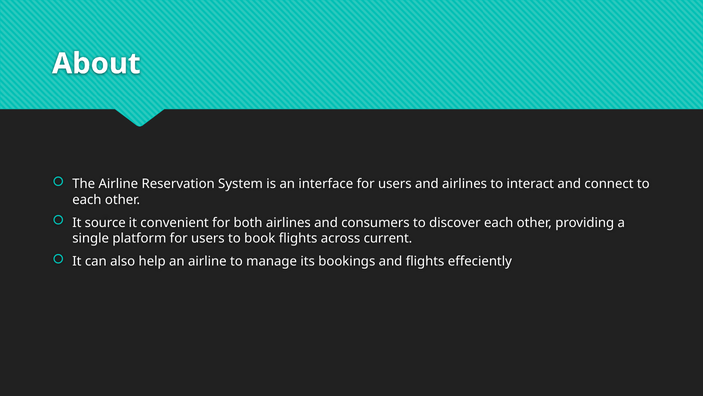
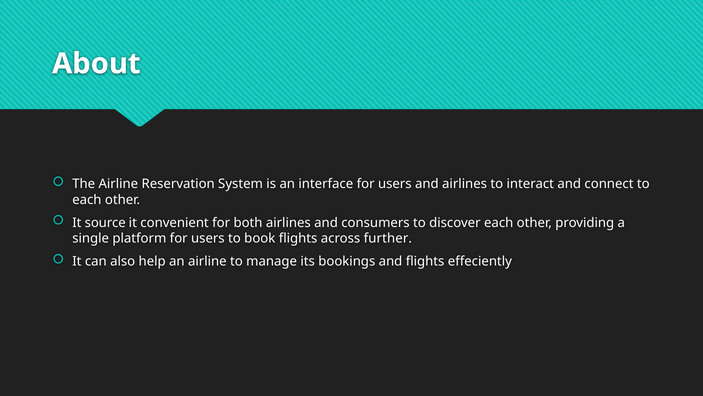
current: current -> further
